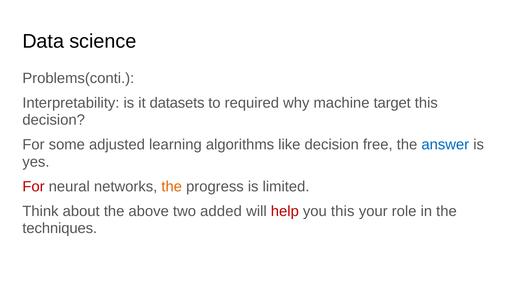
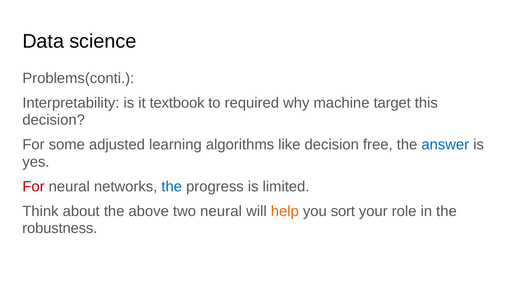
datasets: datasets -> textbook
the at (172, 186) colour: orange -> blue
two added: added -> neural
help colour: red -> orange
you this: this -> sort
techniques: techniques -> robustness
